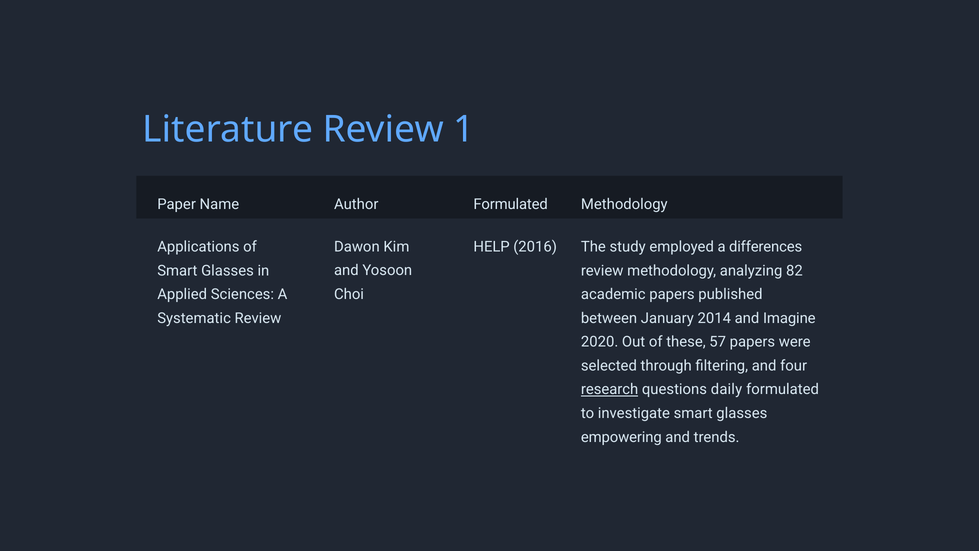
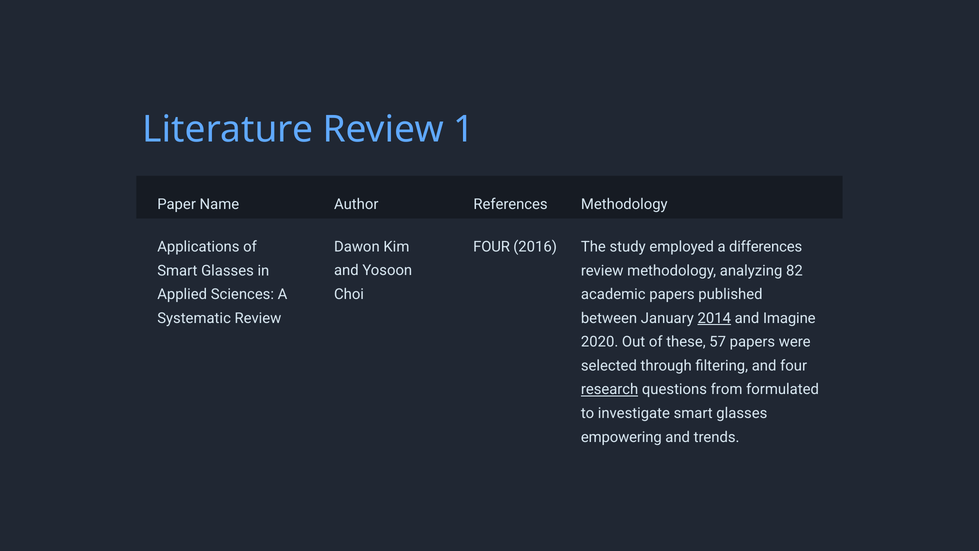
Author Formulated: Formulated -> References
HELP at (492, 247): HELP -> FOUR
2014 underline: none -> present
daily: daily -> from
